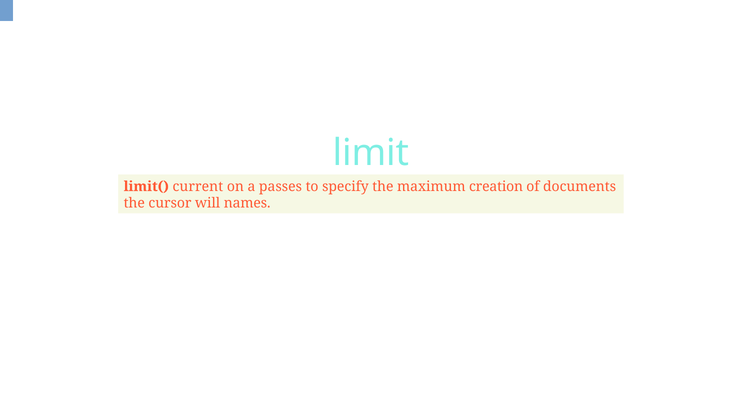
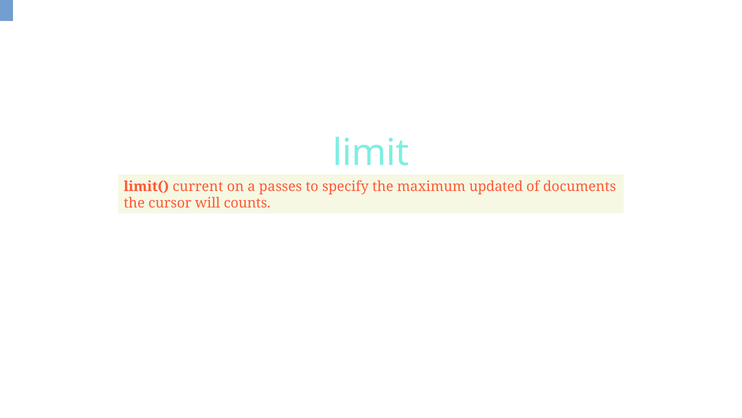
creation: creation -> updated
names: names -> counts
